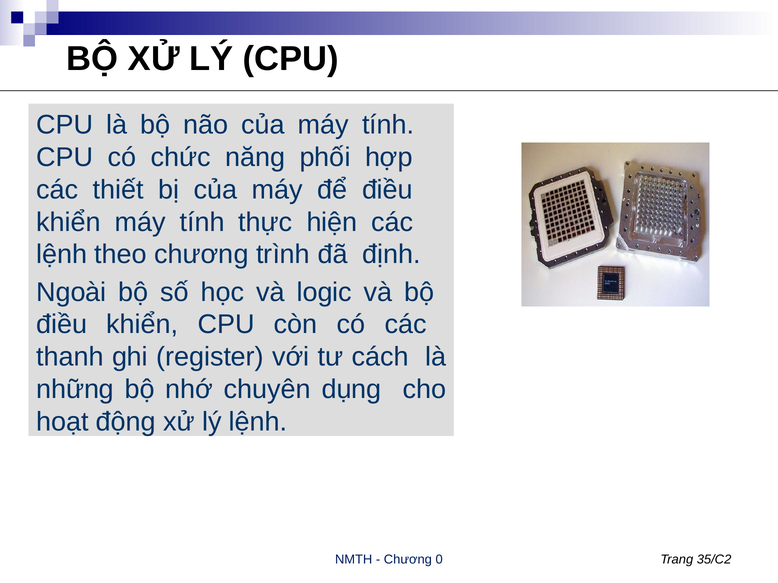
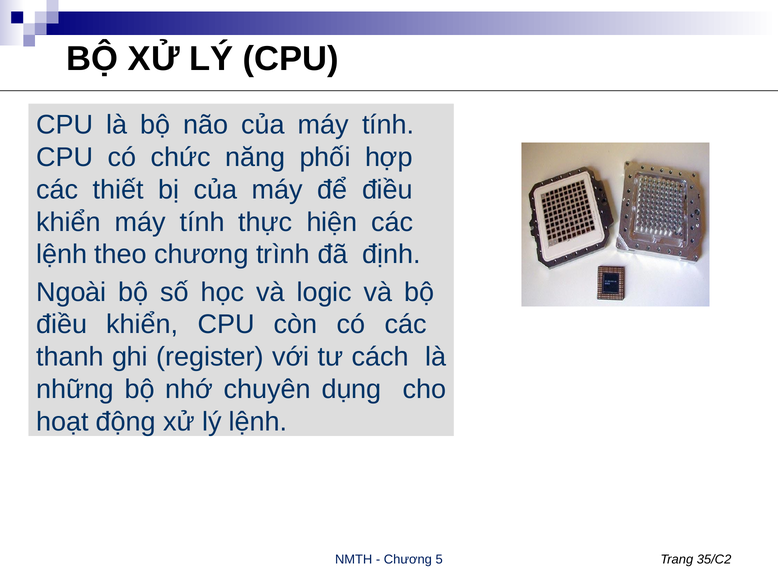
0: 0 -> 5
